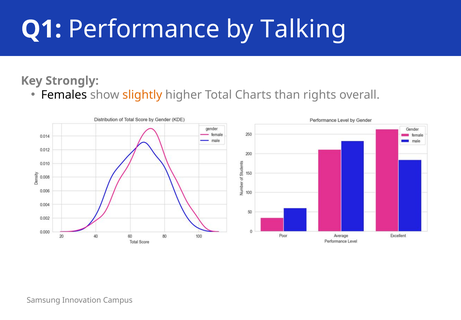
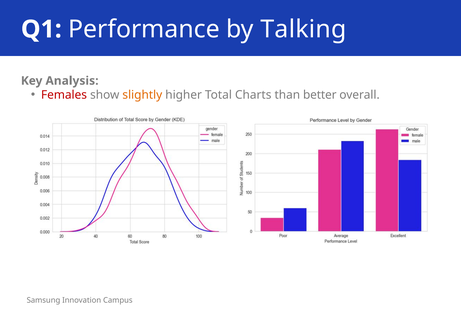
Strongly: Strongly -> Analysis
Females colour: black -> red
rights: rights -> better
